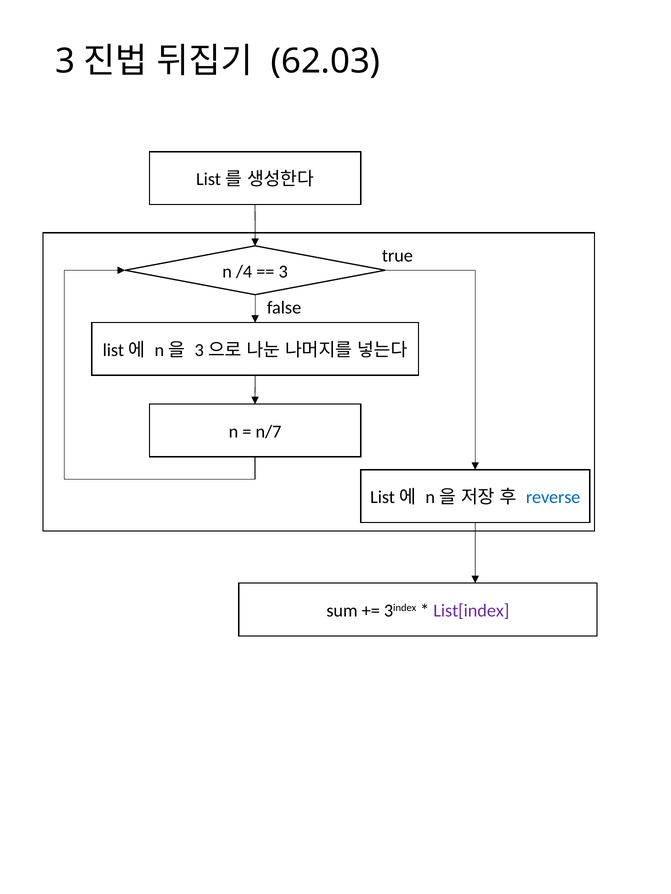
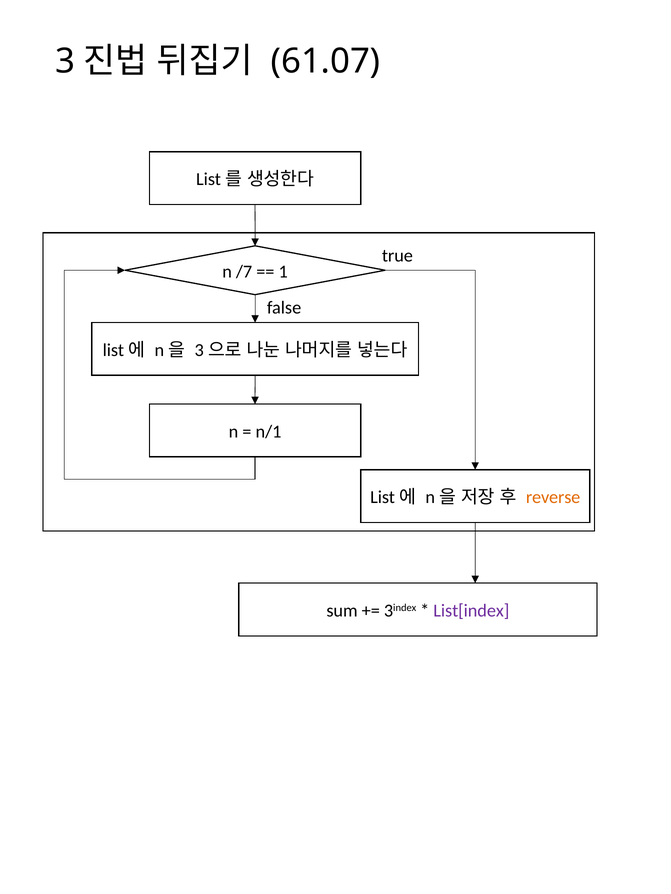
62.03: 62.03 -> 61.07
/4: /4 -> /7
3 at (283, 272): 3 -> 1
n/7: n/7 -> n/1
reverse colour: blue -> orange
